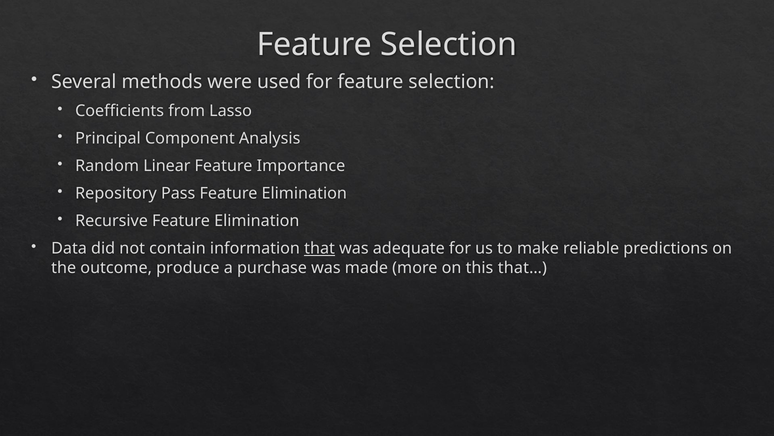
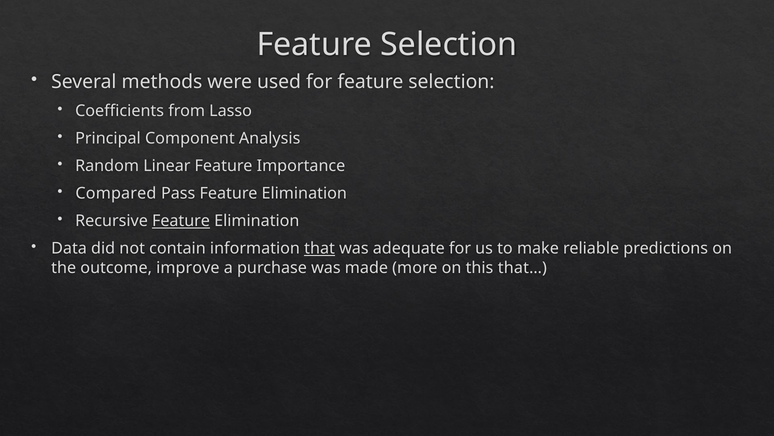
Repository: Repository -> Compared
Feature at (181, 221) underline: none -> present
produce: produce -> improve
